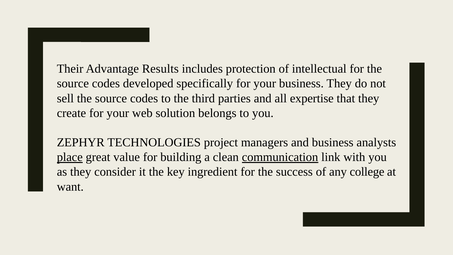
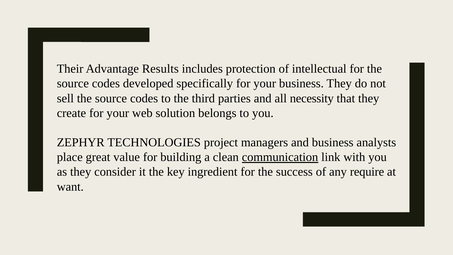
expertise: expertise -> necessity
place underline: present -> none
college: college -> require
